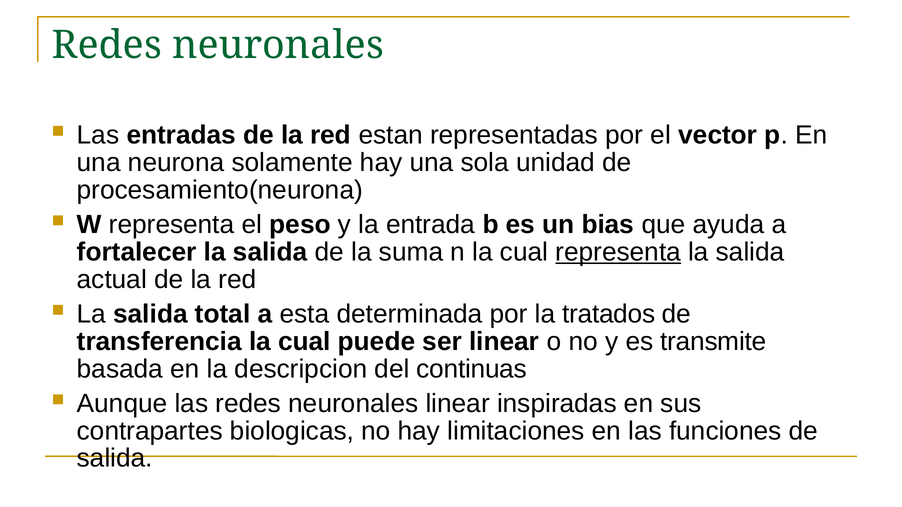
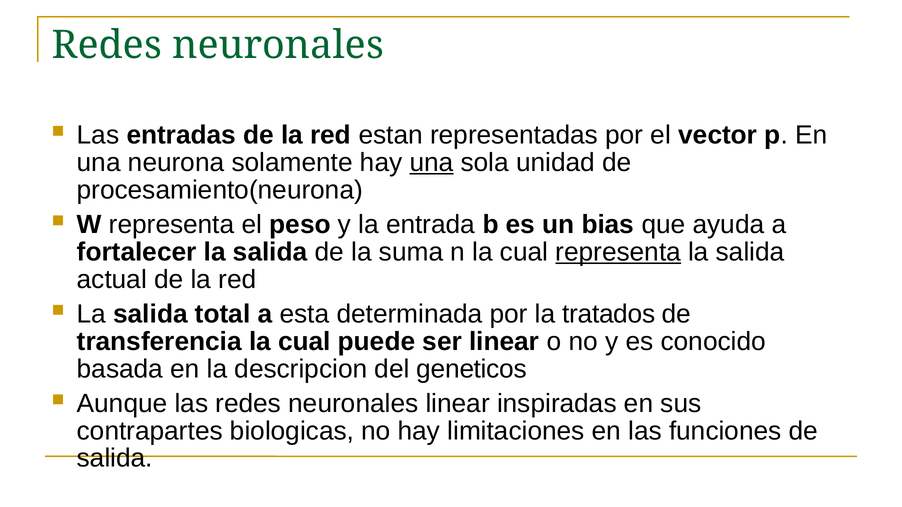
una at (431, 163) underline: none -> present
transmite: transmite -> conocido
continuas: continuas -> geneticos
